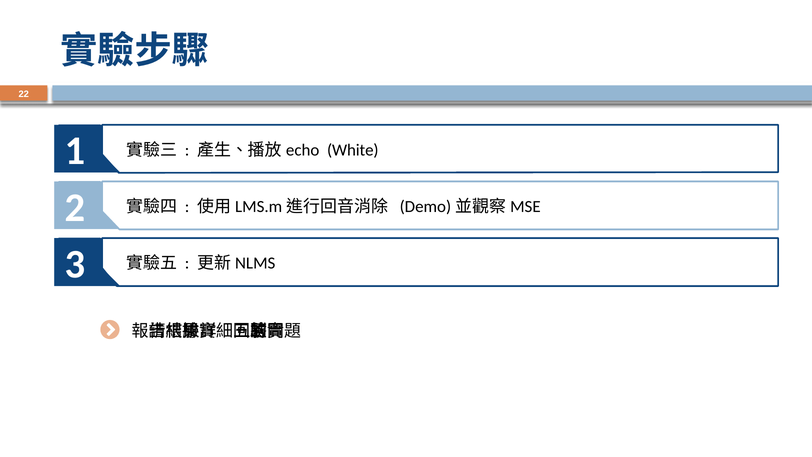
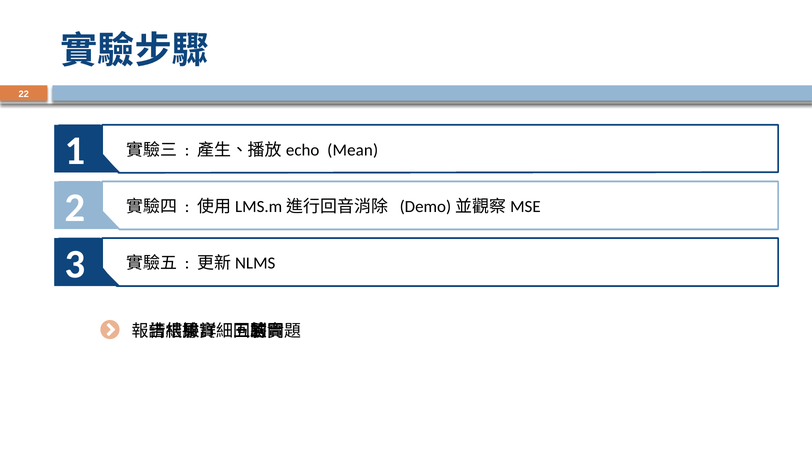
White: White -> Mean
